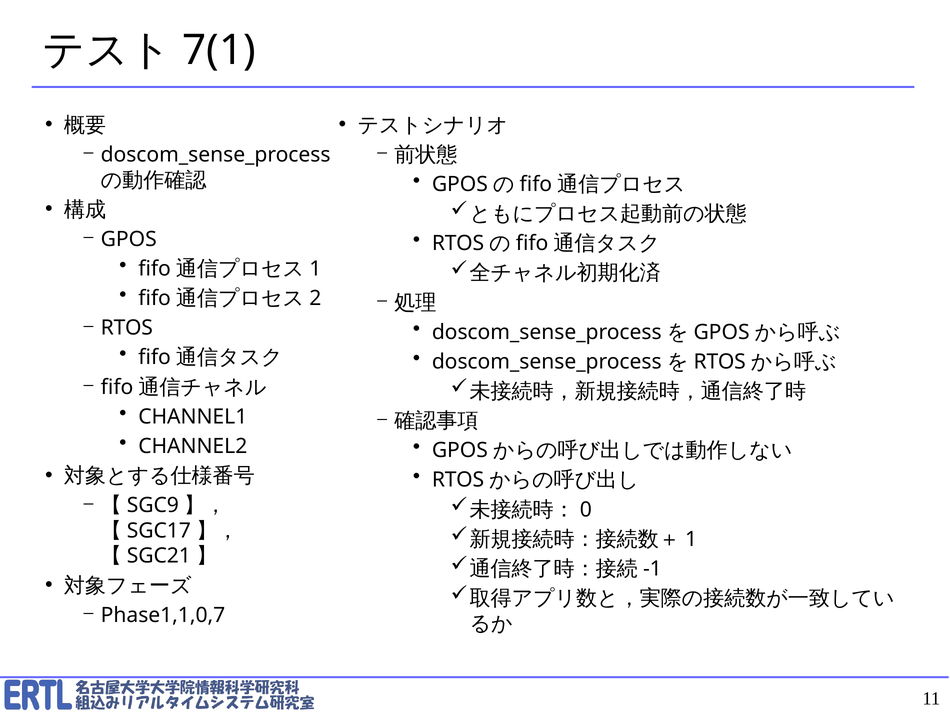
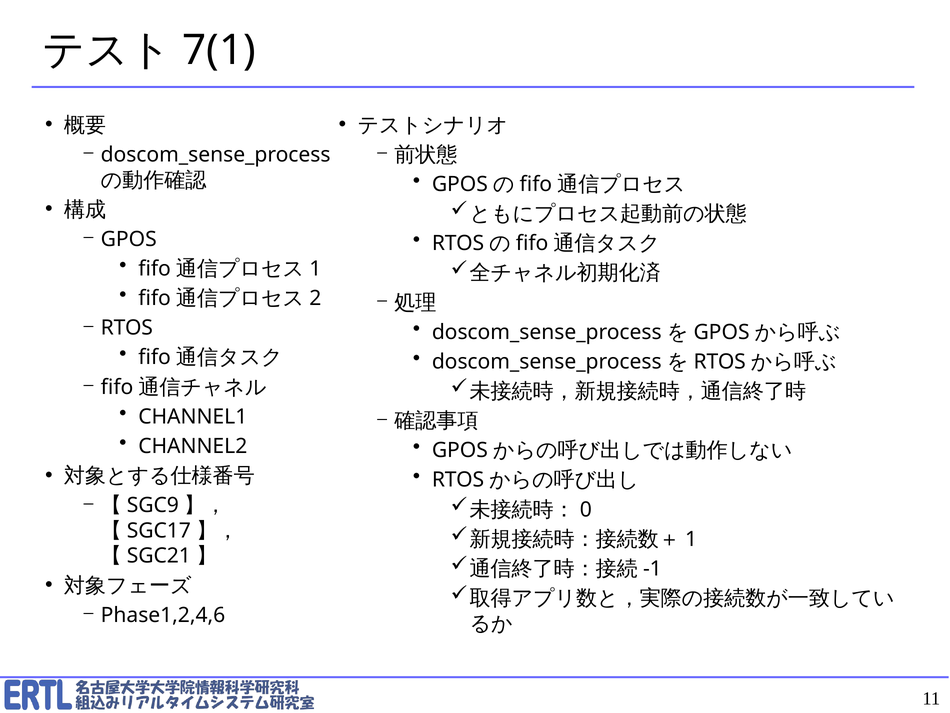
Phase1,1,0,7: Phase1,1,0,7 -> Phase1,2,4,6
